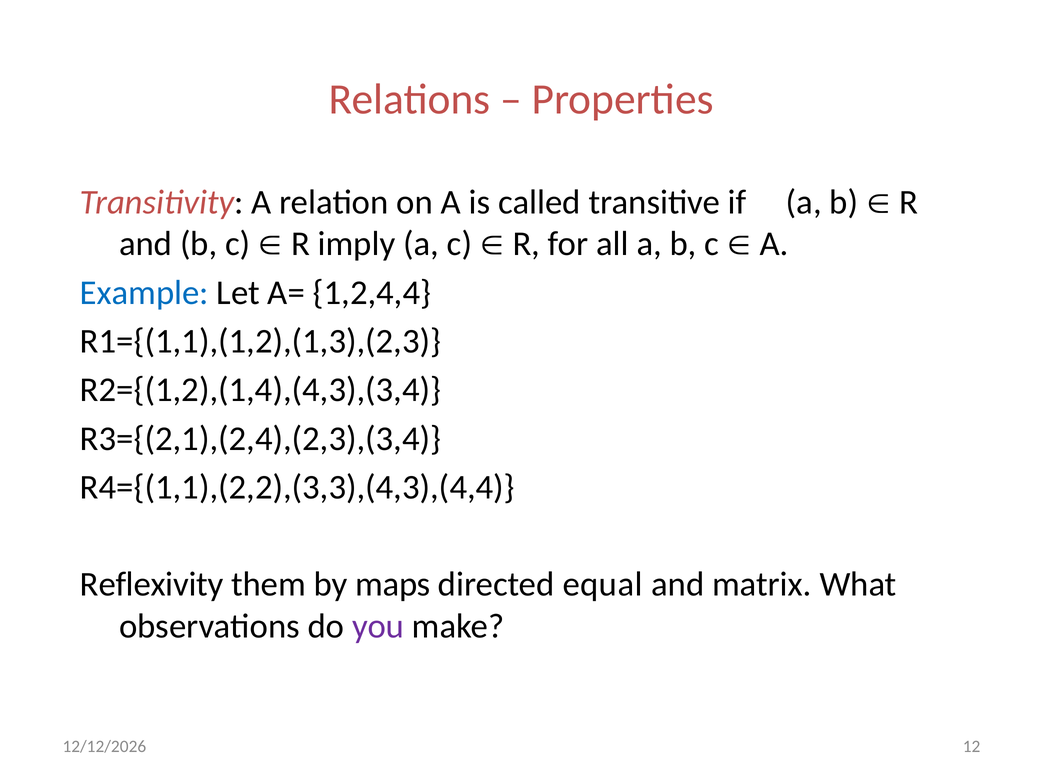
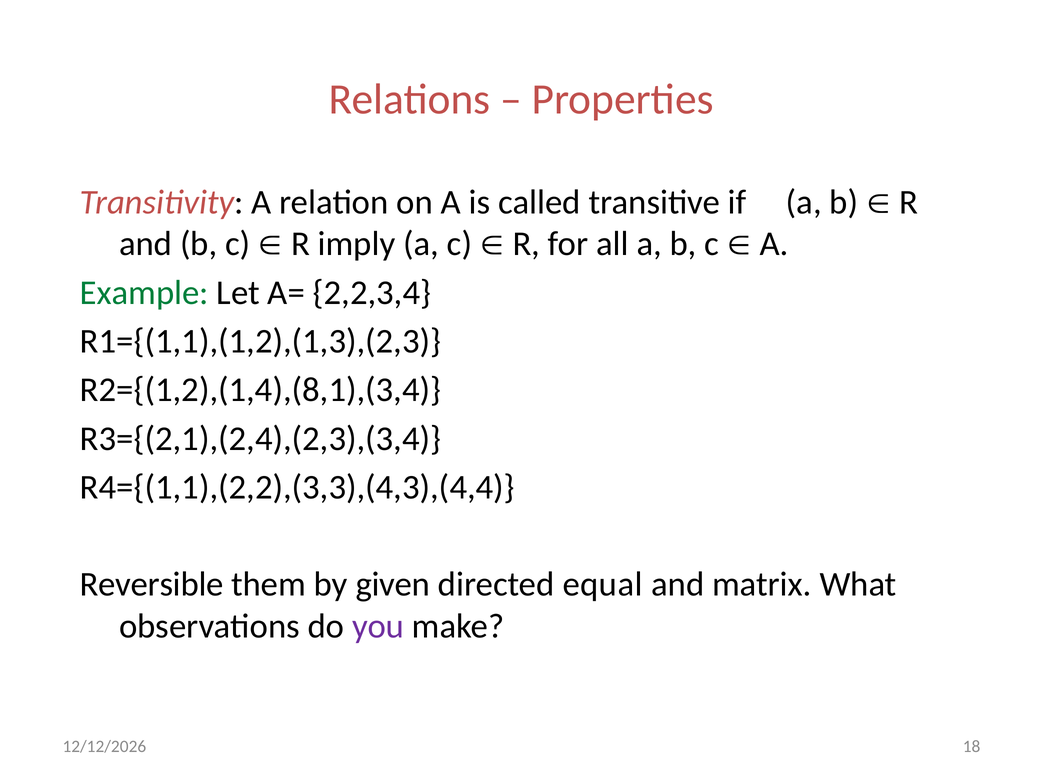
Example colour: blue -> green
1,2,4,4: 1,2,4,4 -> 2,2,3,4
R2={(1,2),(1,4),(4,3),(3,4: R2={(1,2),(1,4),(4,3),(3,4 -> R2={(1,2),(1,4),(8,1),(3,4
Reflexivity: Reflexivity -> Reversible
maps: maps -> given
12: 12 -> 18
